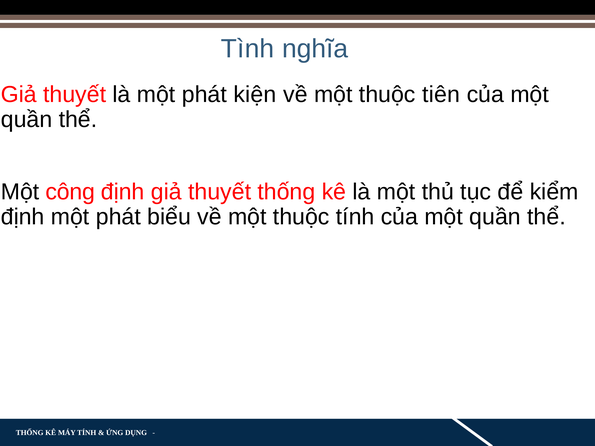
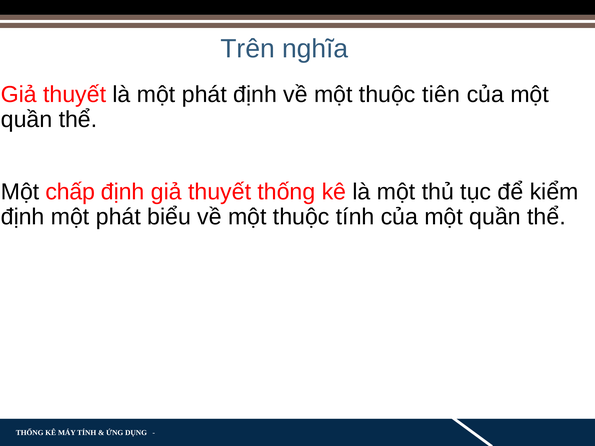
Tình: Tình -> Trên
phát kiện: kiện -> định
công: công -> chấp
